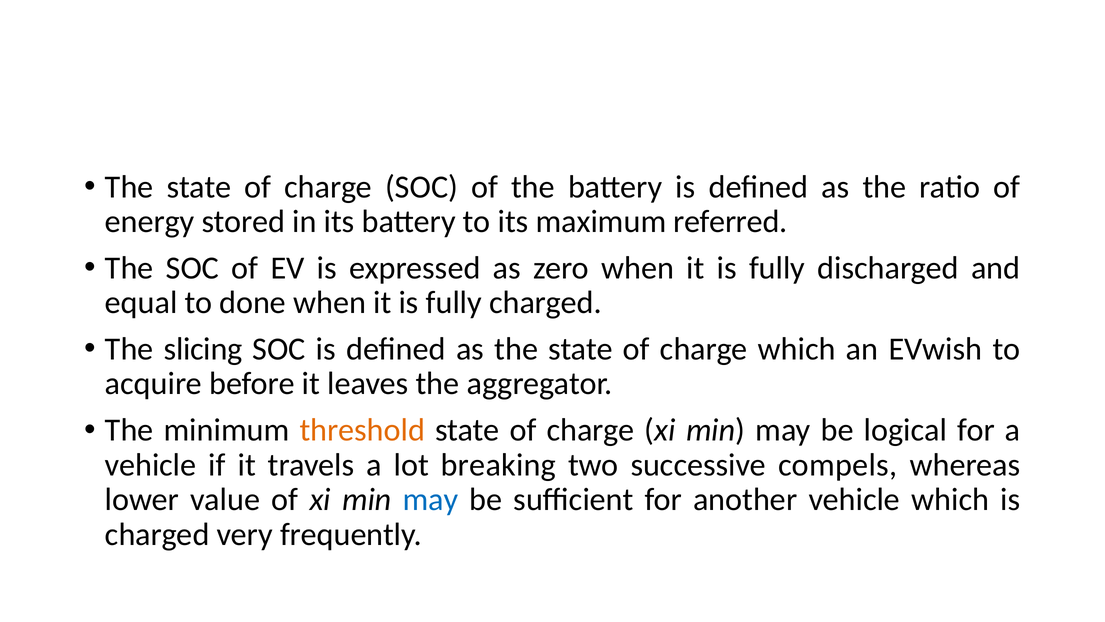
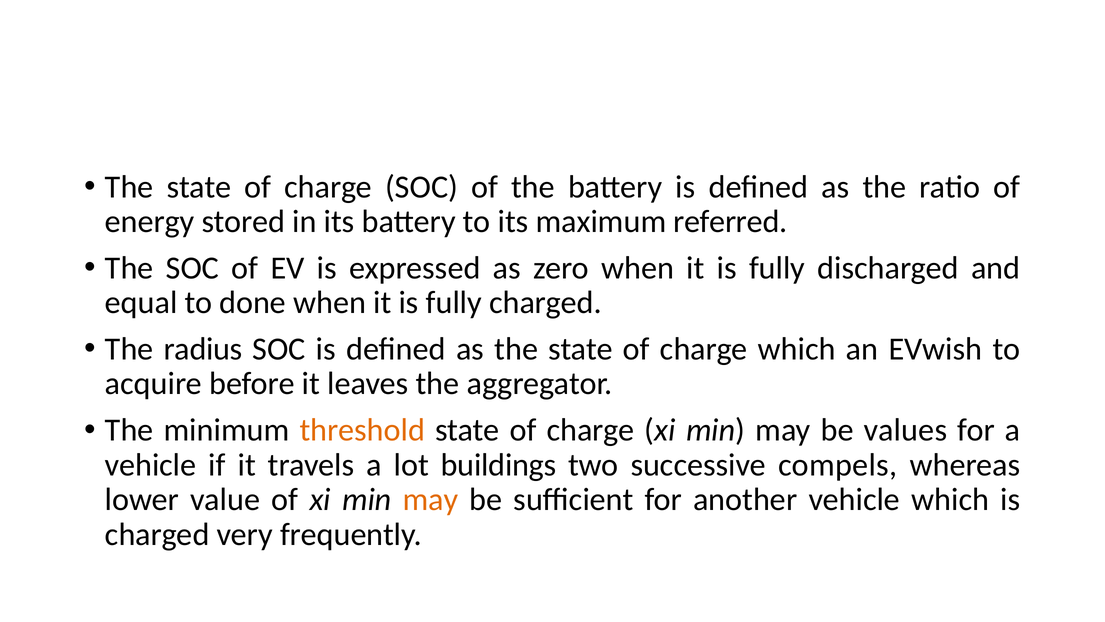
slicing: slicing -> radius
logical: logical -> values
breaking: breaking -> buildings
may at (431, 499) colour: blue -> orange
